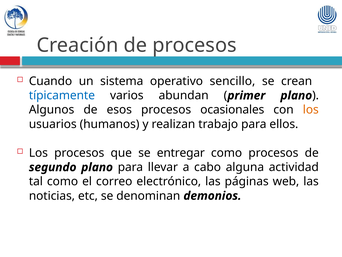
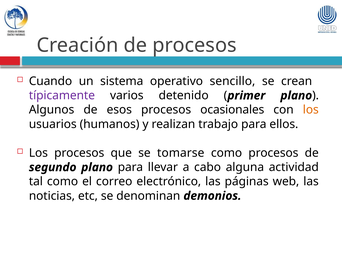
típicamente colour: blue -> purple
abundan: abundan -> detenido
entregar: entregar -> tomarse
